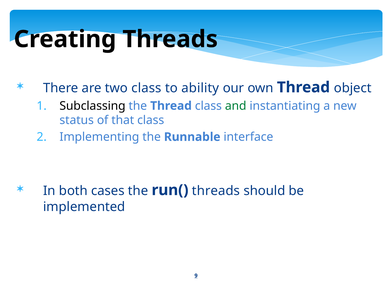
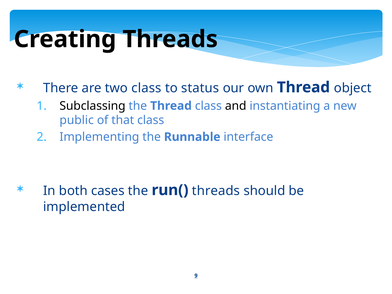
ability: ability -> status
and colour: green -> black
status: status -> public
